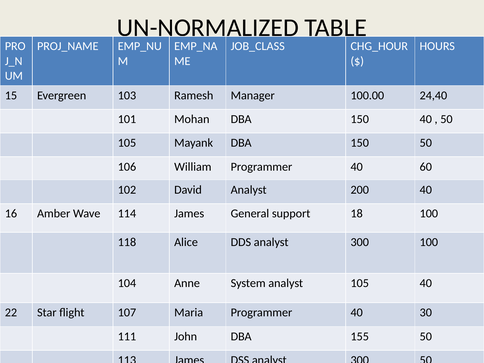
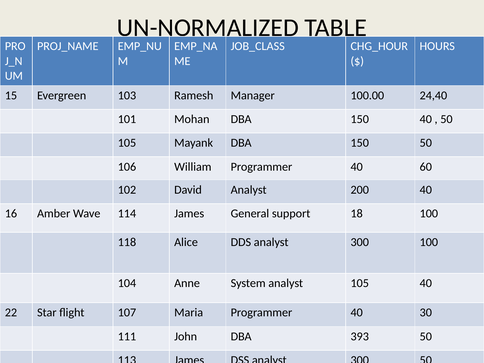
155: 155 -> 393
